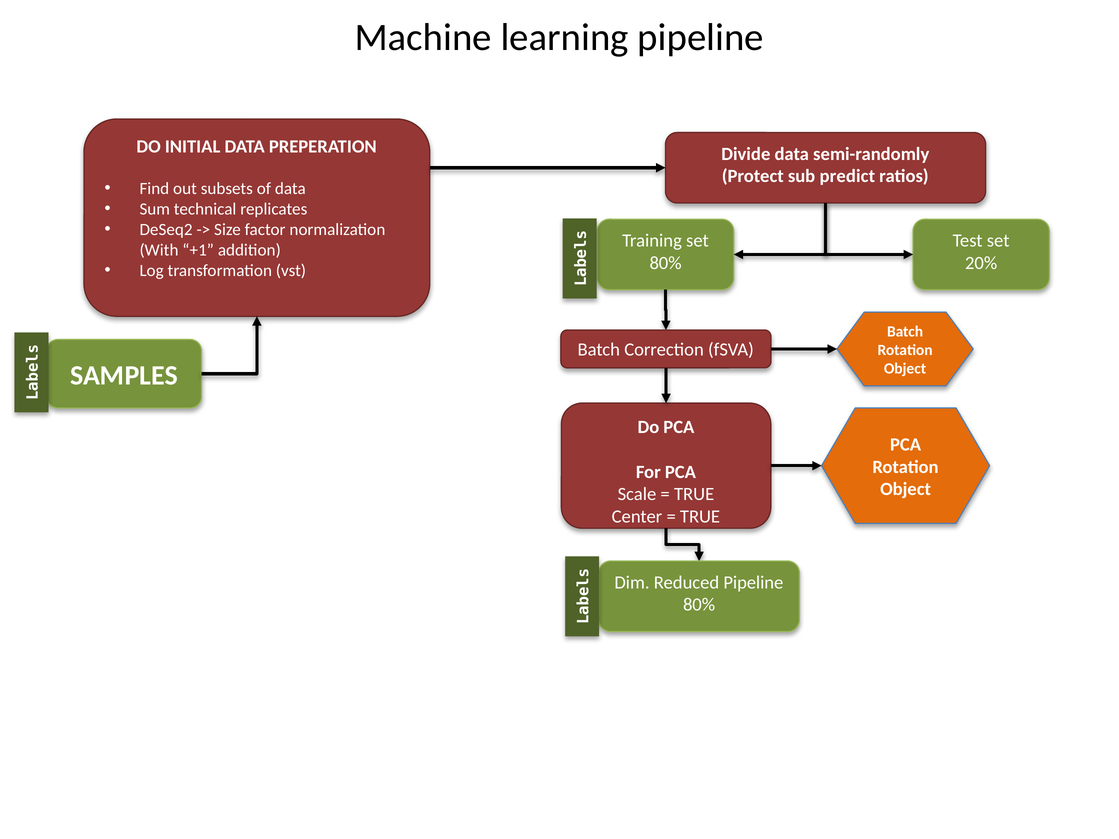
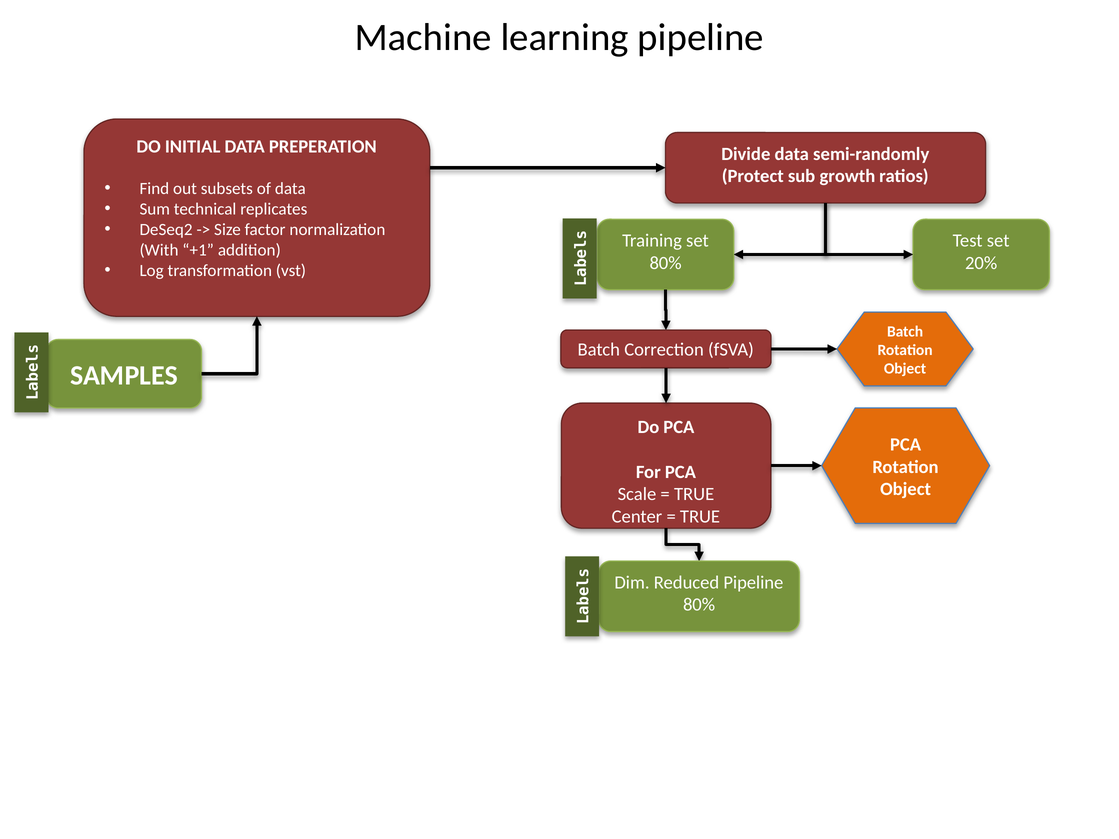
predict: predict -> growth
